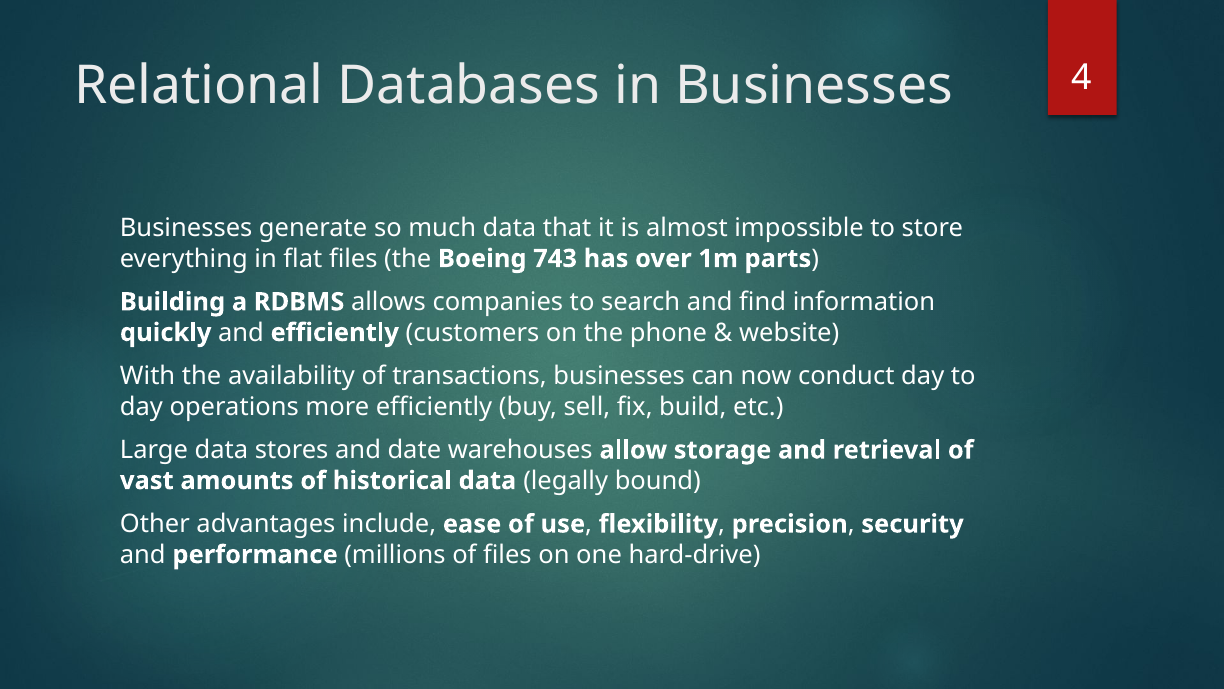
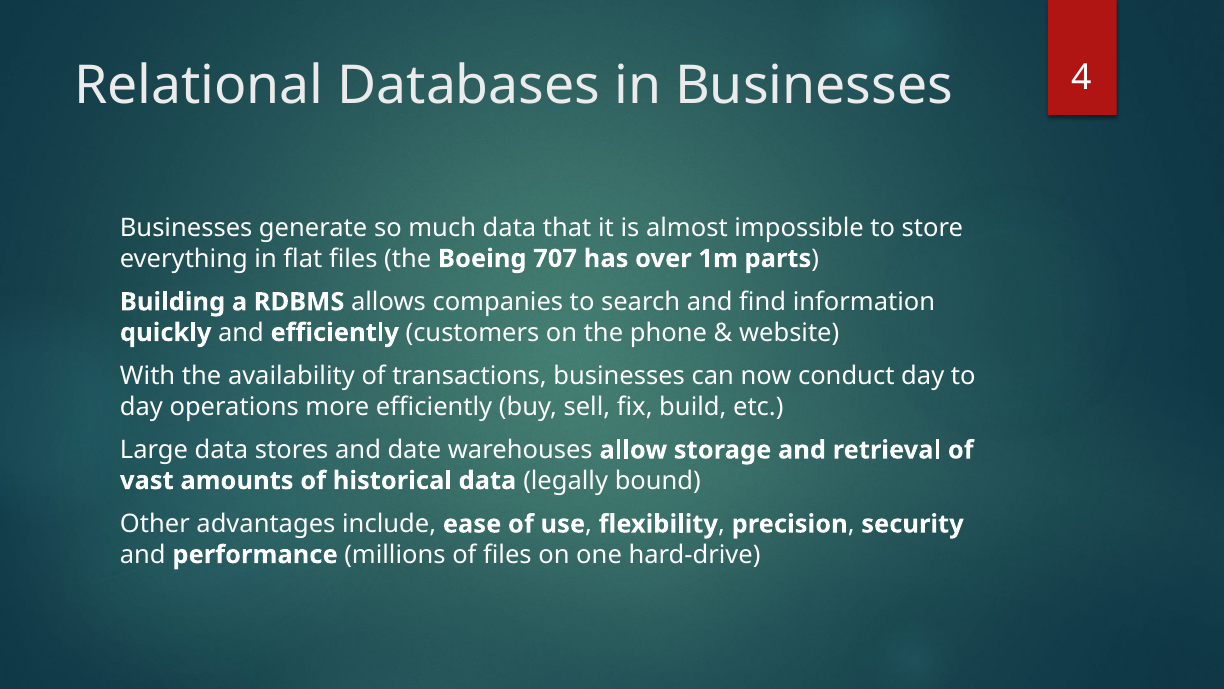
743: 743 -> 707
